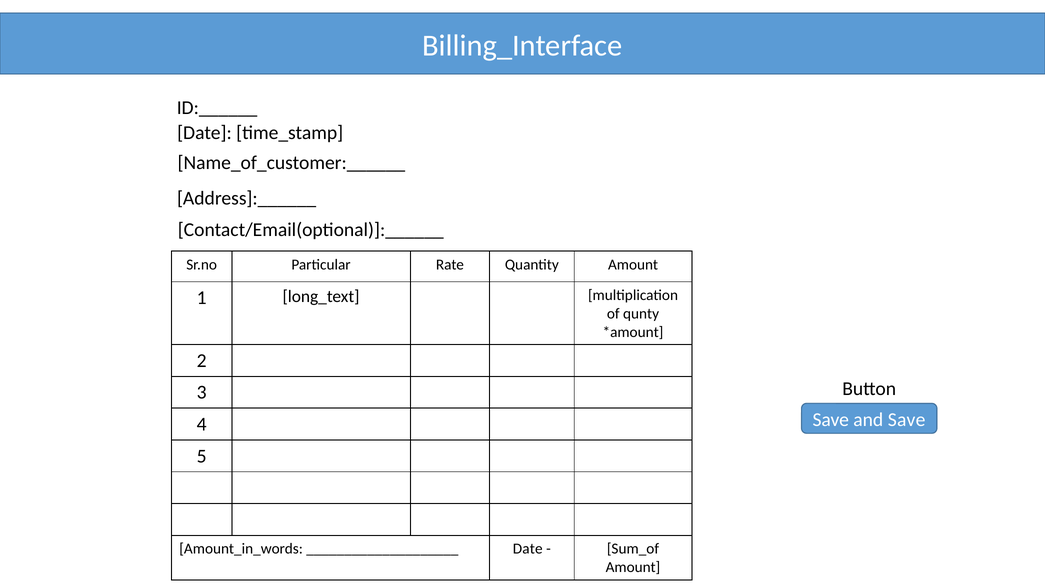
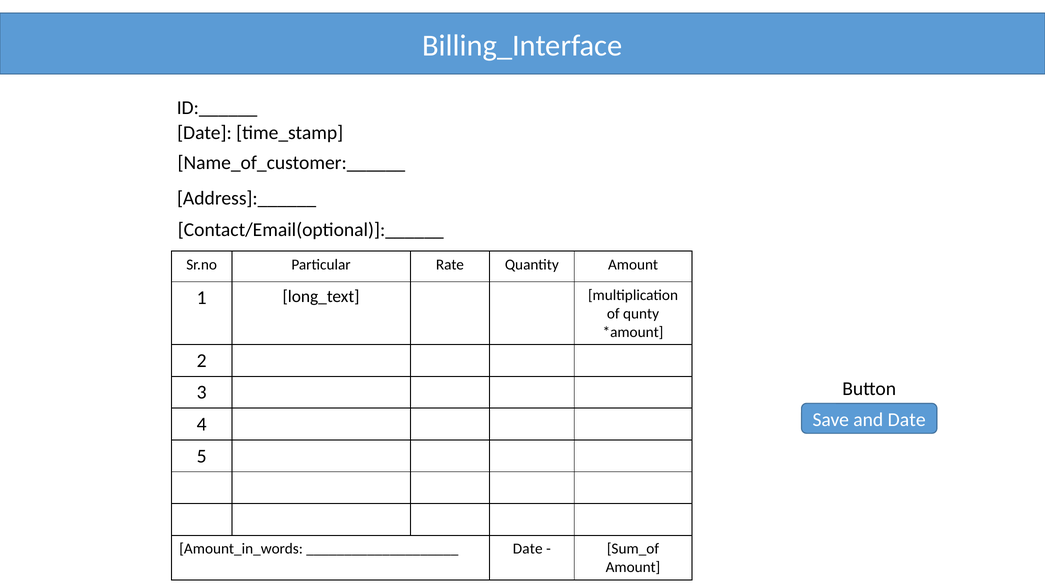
and Save: Save -> Date
